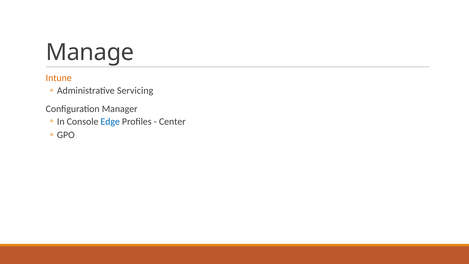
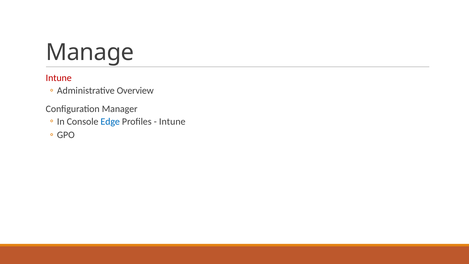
Intune at (59, 78) colour: orange -> red
Servicing: Servicing -> Overview
Center at (172, 121): Center -> Intune
